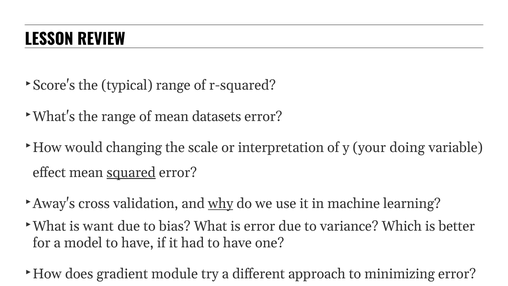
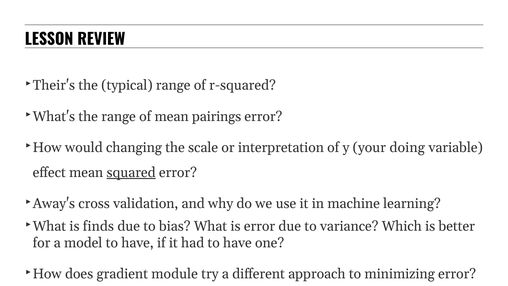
Score's: Score's -> Their's
datasets: datasets -> pairings
why underline: present -> none
want: want -> finds
